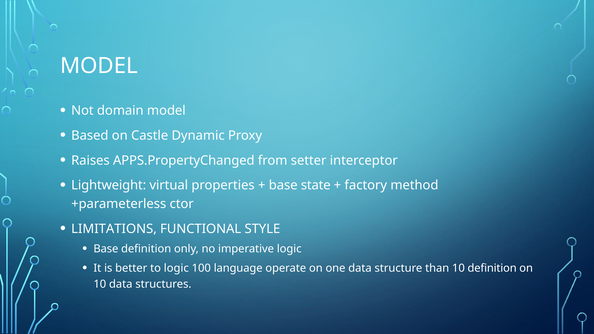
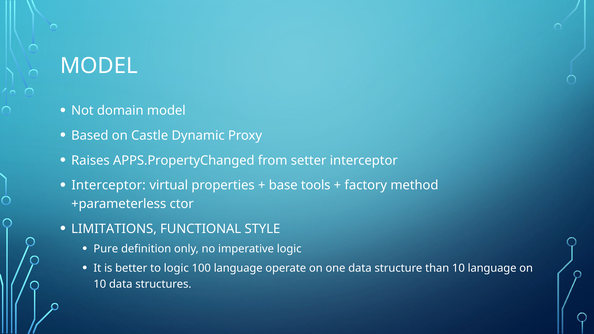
Lightweight at (109, 185): Lightweight -> Interceptor
state: state -> tools
Base at (106, 249): Base -> Pure
10 definition: definition -> language
